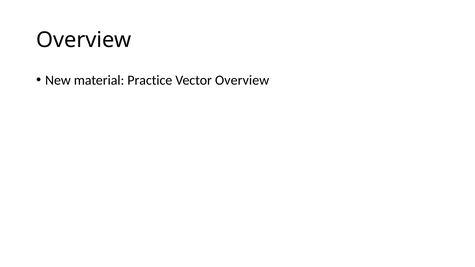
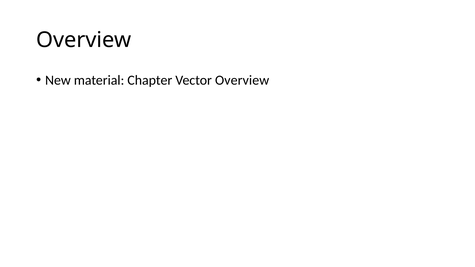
Practice: Practice -> Chapter
